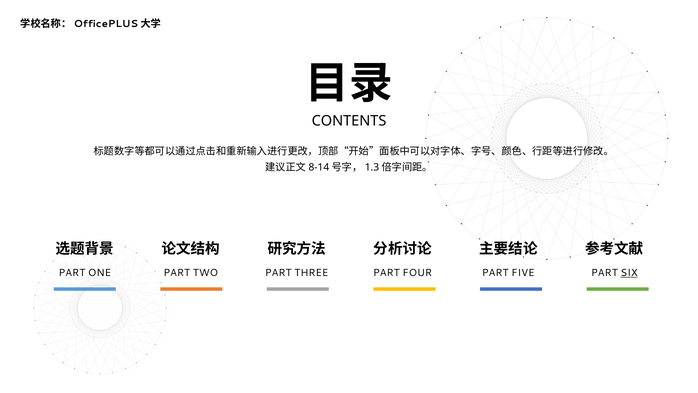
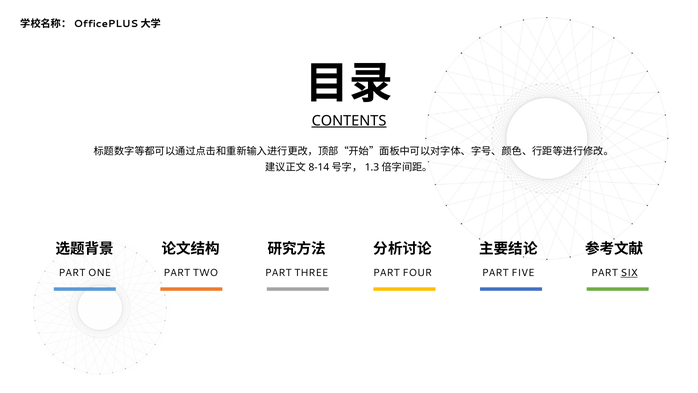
CONTENTS underline: none -> present
